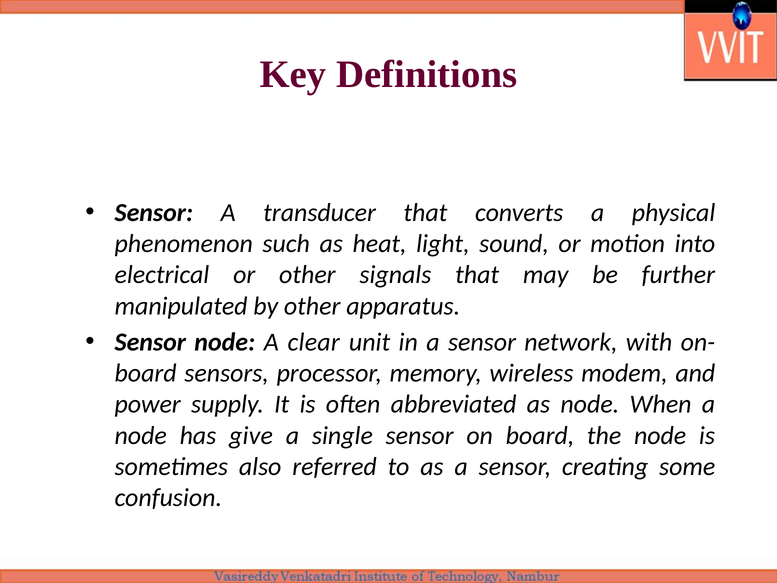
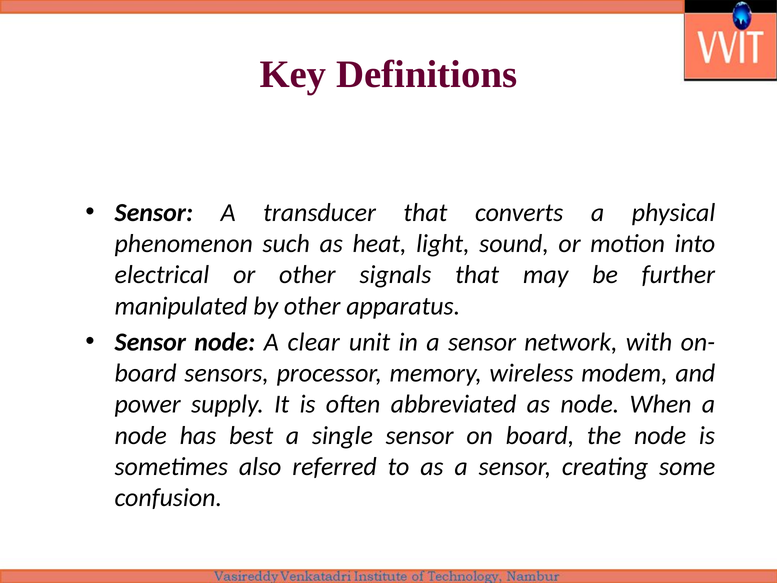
give: give -> best
